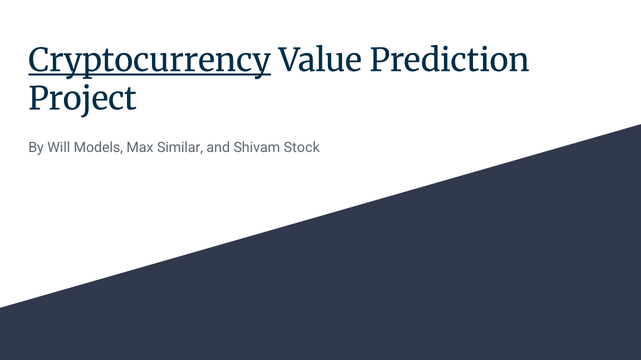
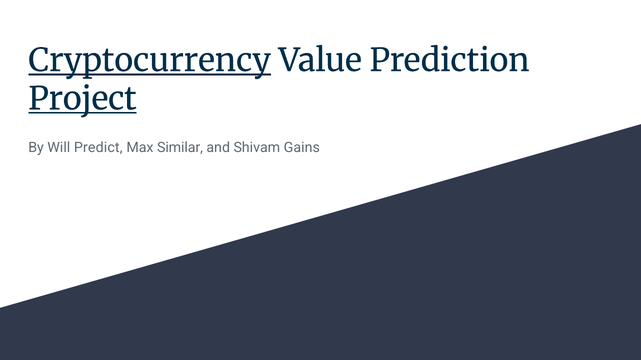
Project underline: none -> present
Models: Models -> Predict
Stock: Stock -> Gains
